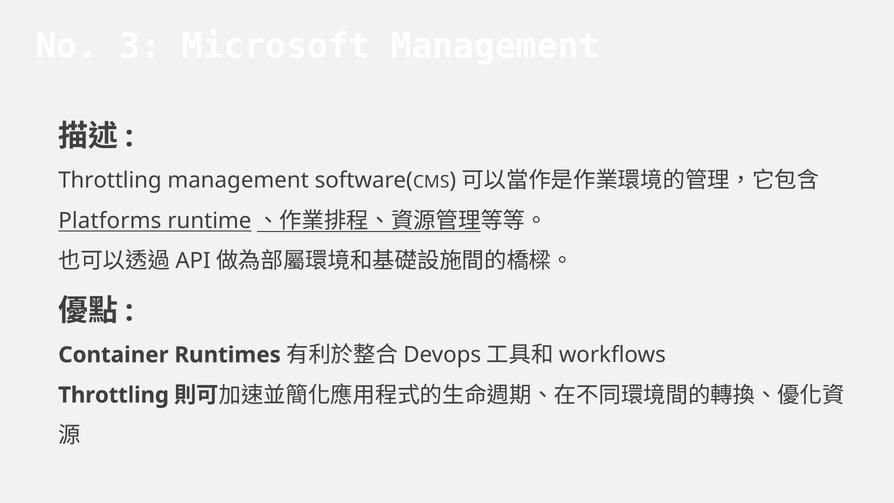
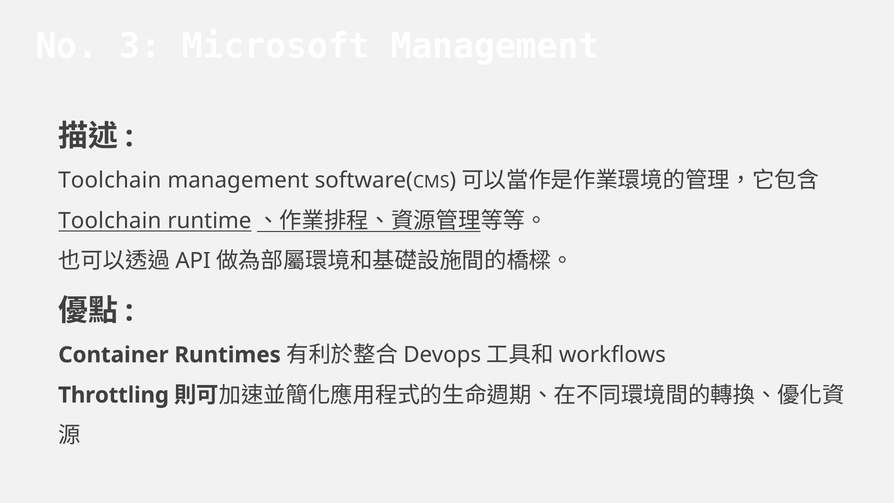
Throttling at (110, 181): Throttling -> Toolchain
Platforms at (110, 221): Platforms -> Toolchain
